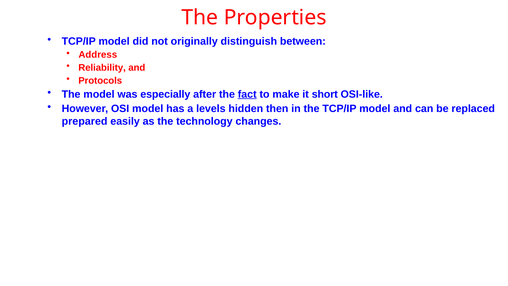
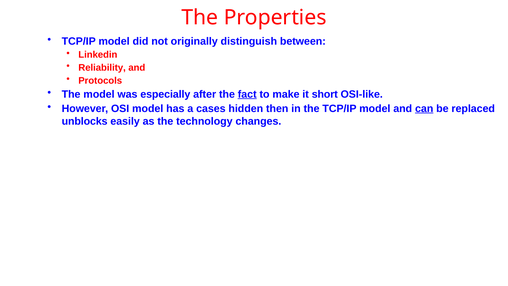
Address: Address -> Linkedin
levels: levels -> cases
can underline: none -> present
prepared: prepared -> unblocks
